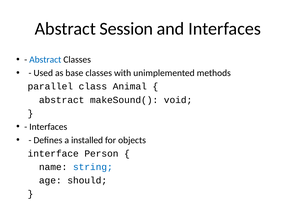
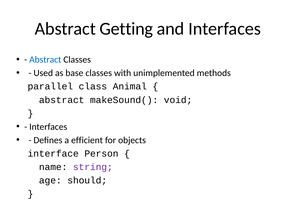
Session: Session -> Getting
installed: installed -> efficient
string colour: blue -> purple
